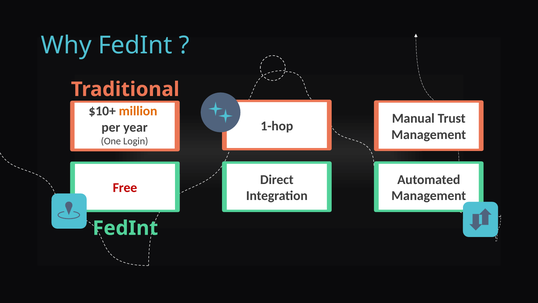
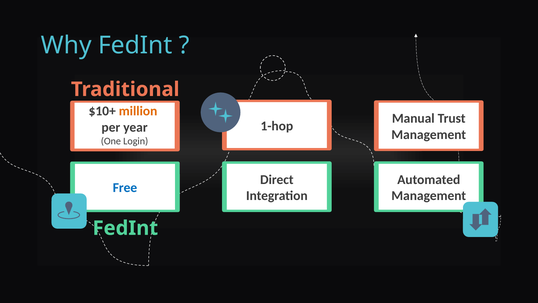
Free colour: red -> blue
